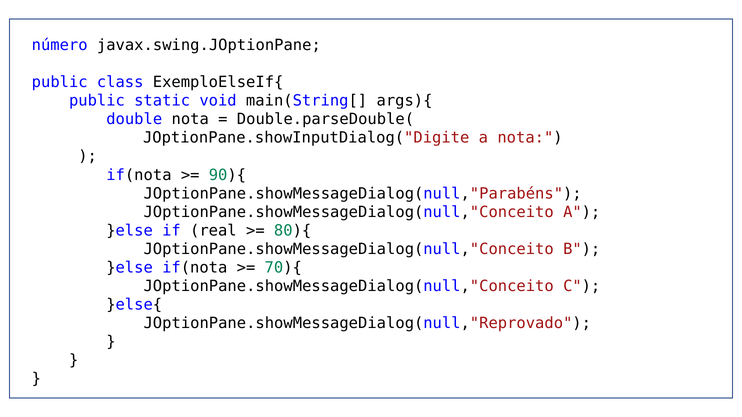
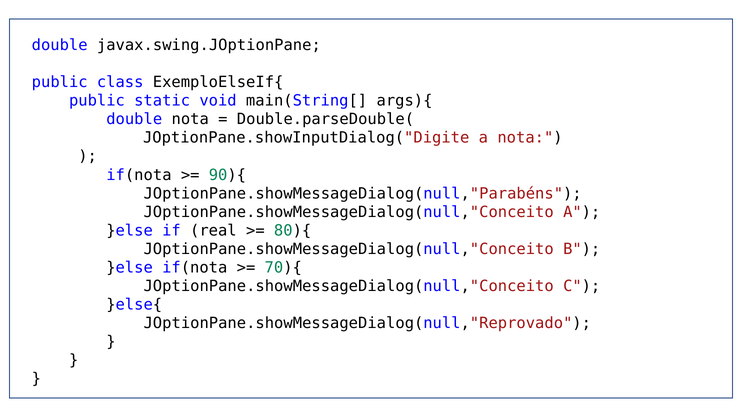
número at (60, 45): número -> double
